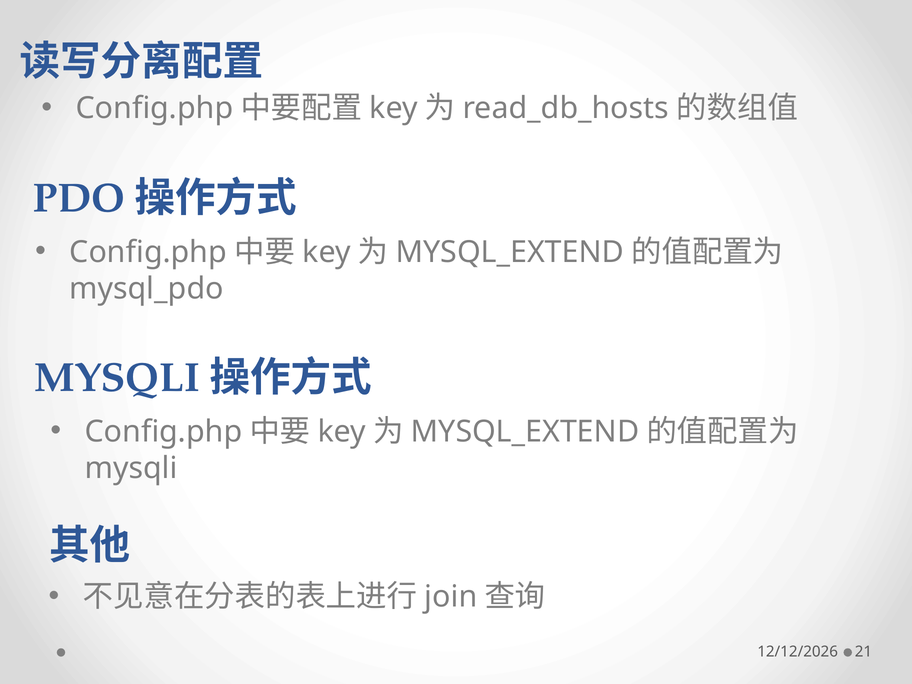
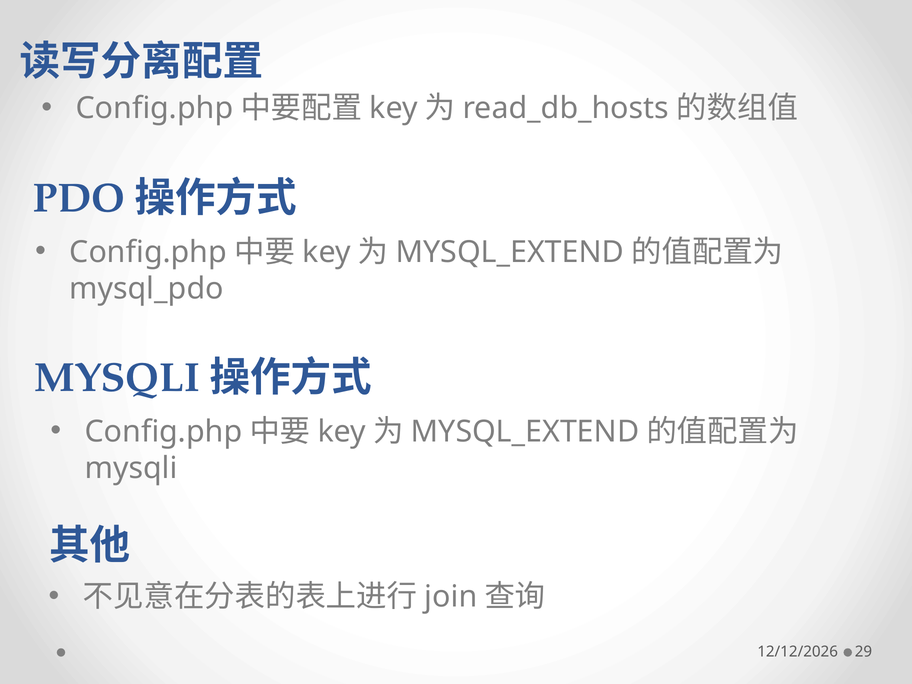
21: 21 -> 29
